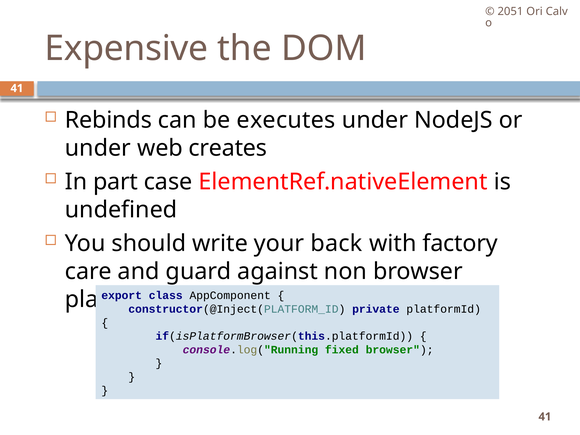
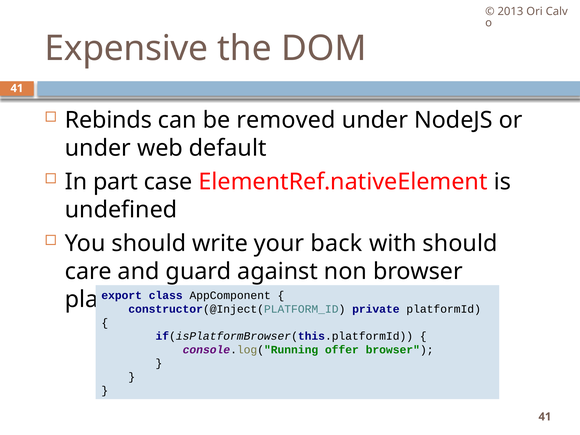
2051: 2051 -> 2013
executes: executes -> removed
creates: creates -> default
with factory: factory -> should
fixed: fixed -> offer
